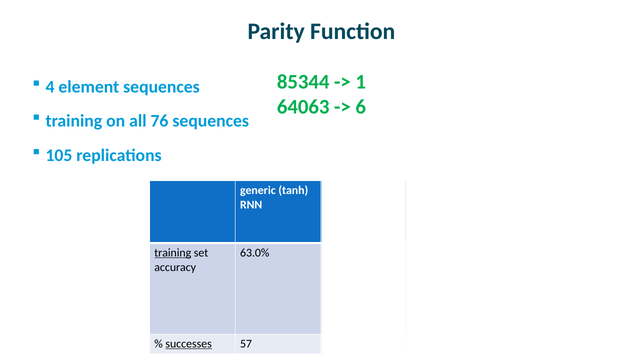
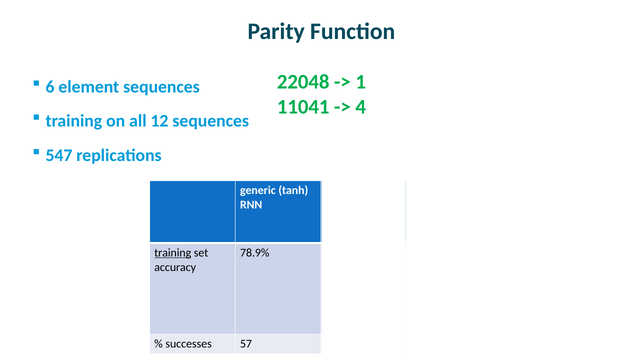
85344: 85344 -> 22048
4: 4 -> 6
64063: 64063 -> 11041
6: 6 -> 4
76: 76 -> 12
105: 105 -> 547
63.0%: 63.0% -> 78.9%
successes underline: present -> none
